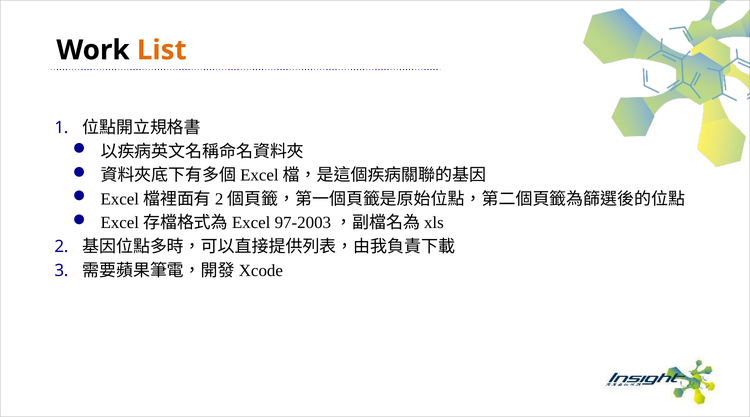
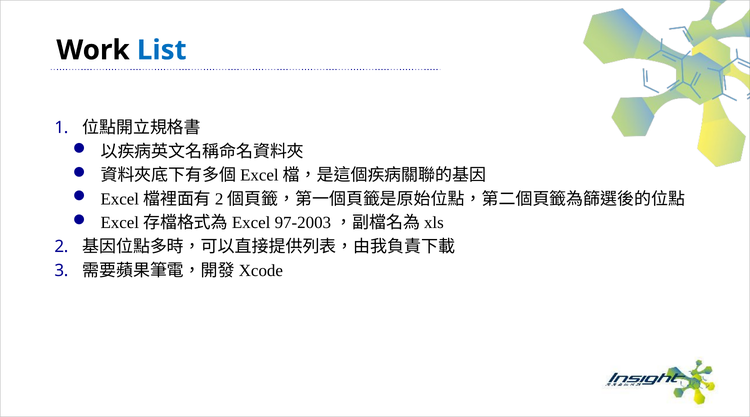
List colour: orange -> blue
